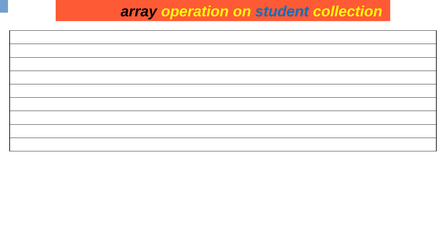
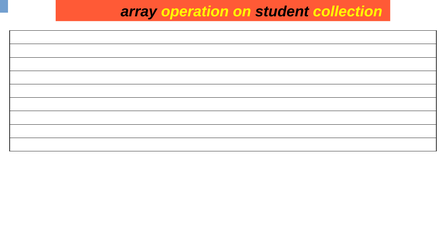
student colour: blue -> black
